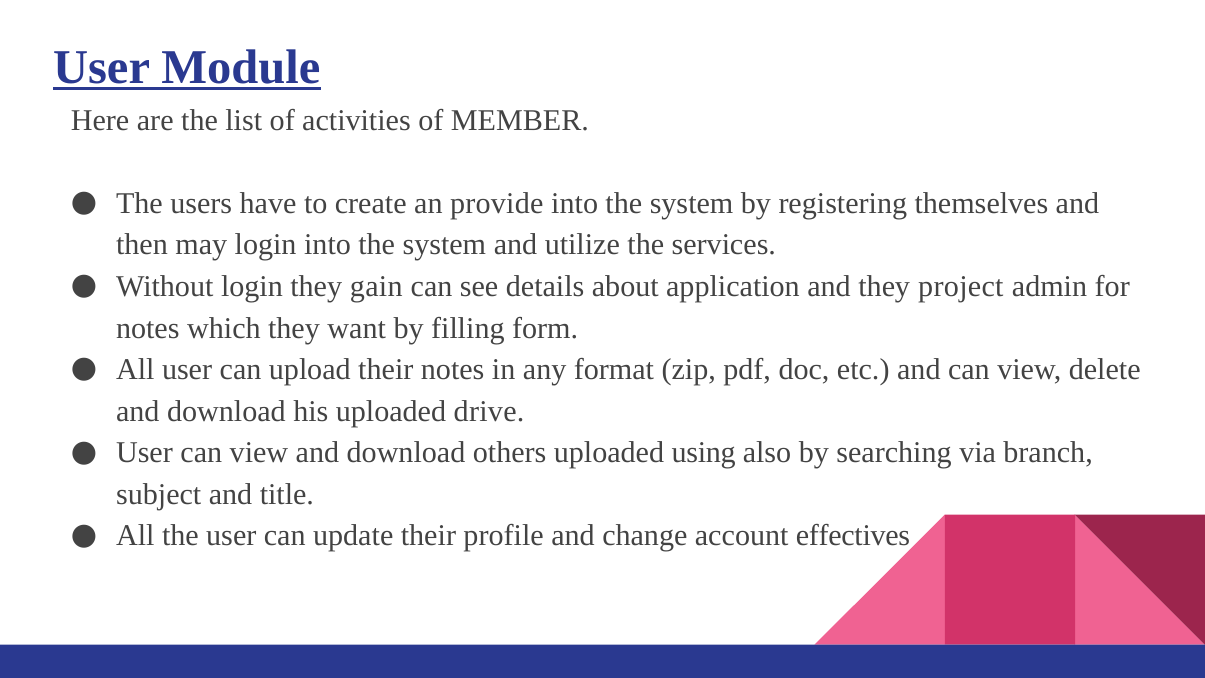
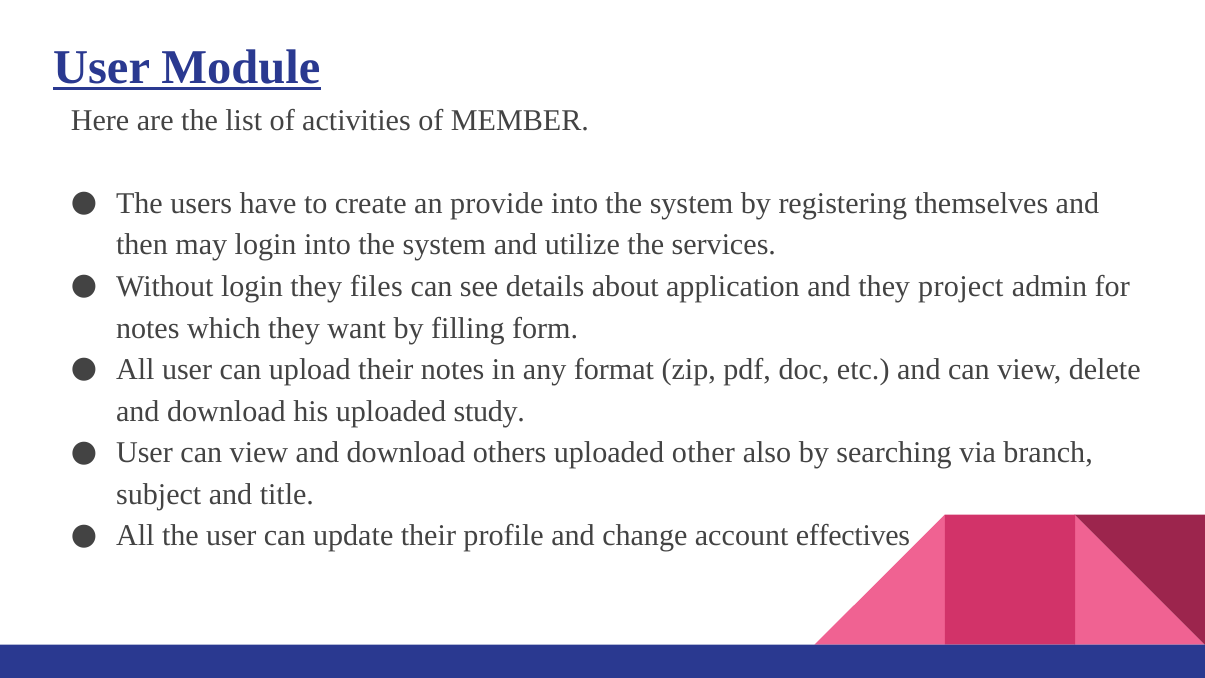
gain: gain -> files
drive: drive -> study
using: using -> other
